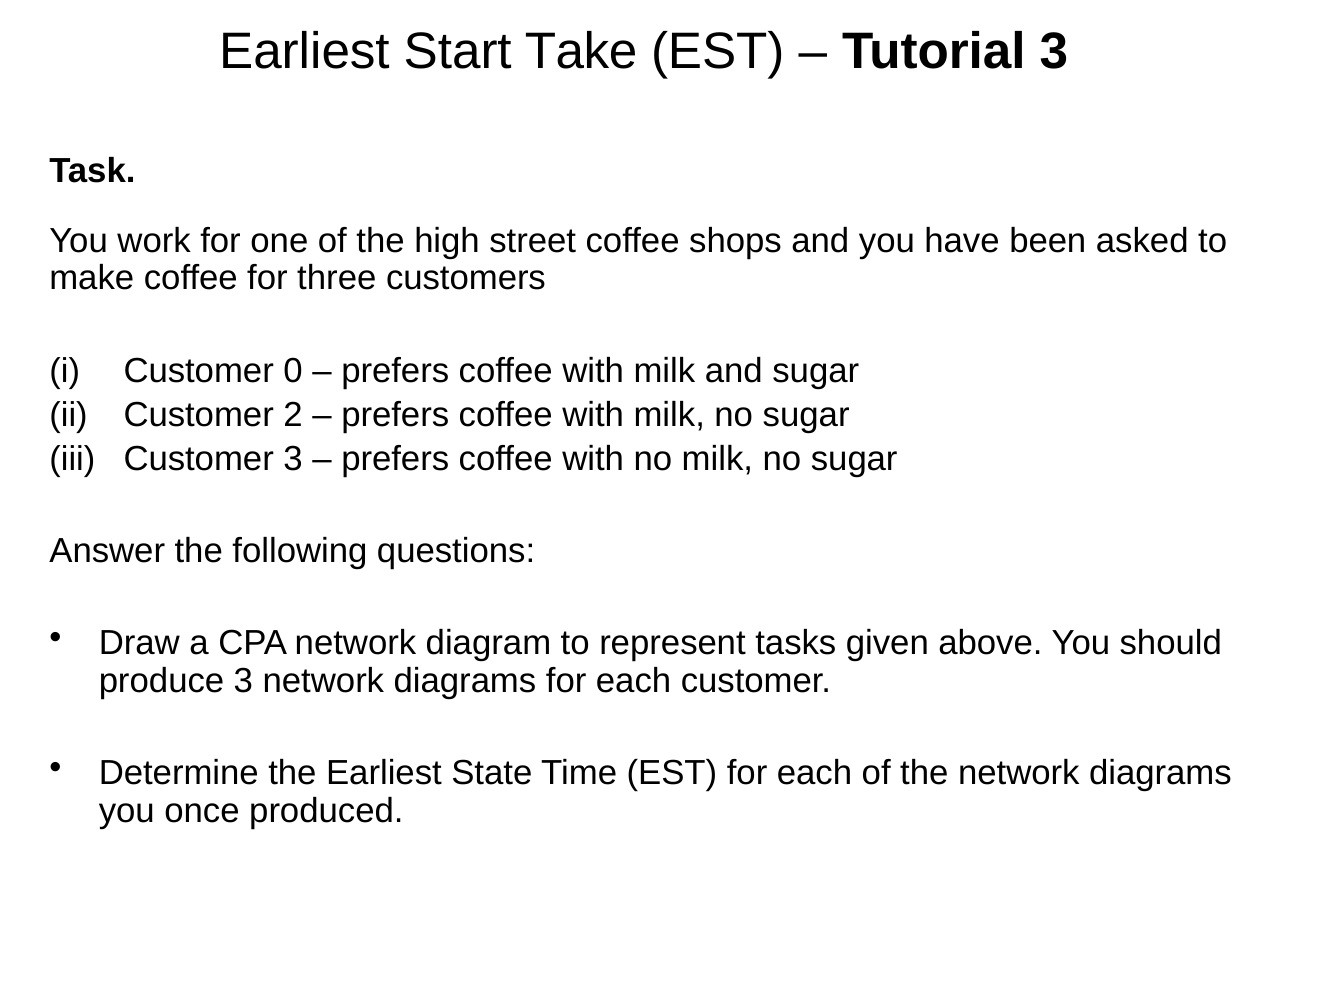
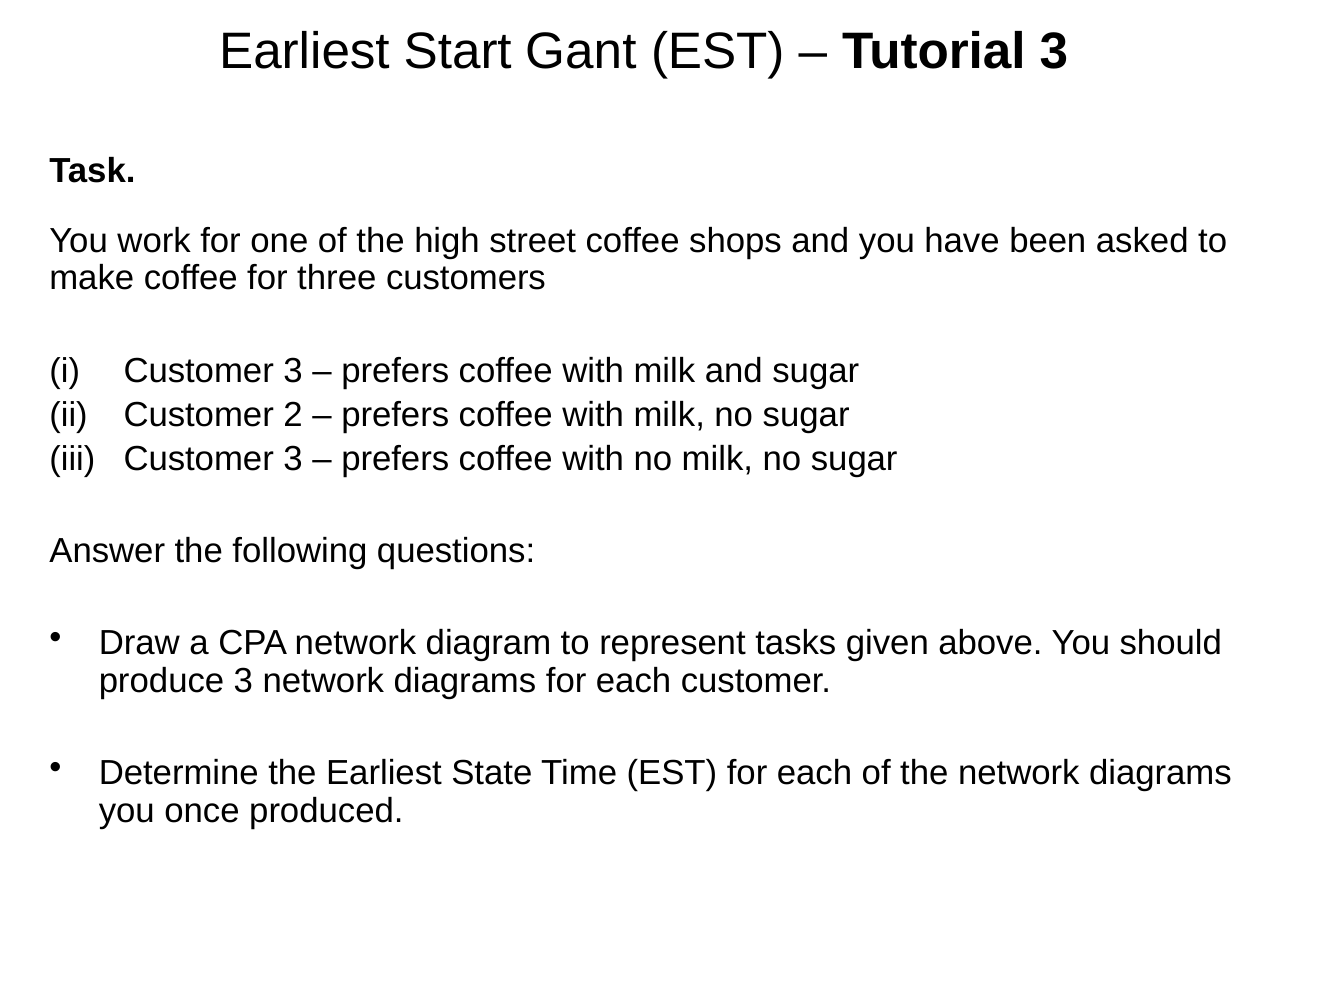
Take: Take -> Gant
0 at (293, 371): 0 -> 3
